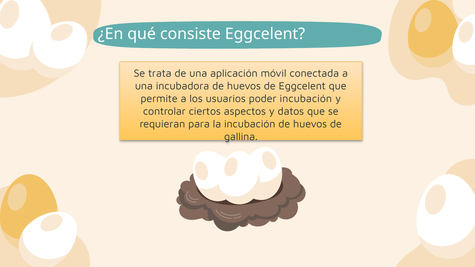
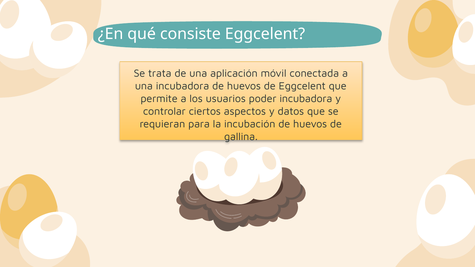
poder incubación: incubación -> incubadora
